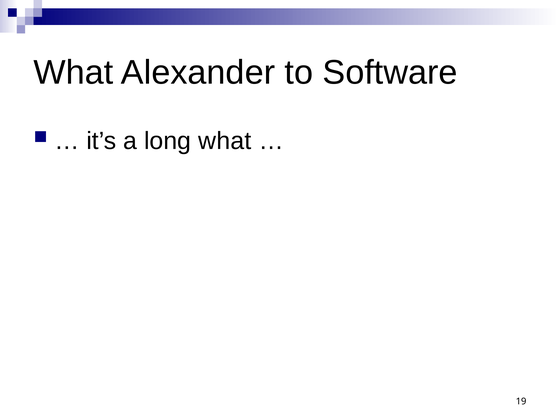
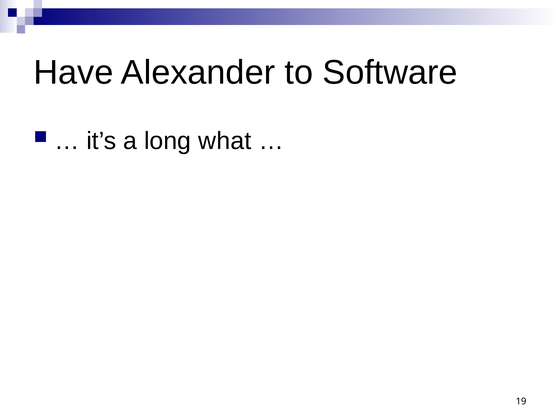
What at (73, 72): What -> Have
